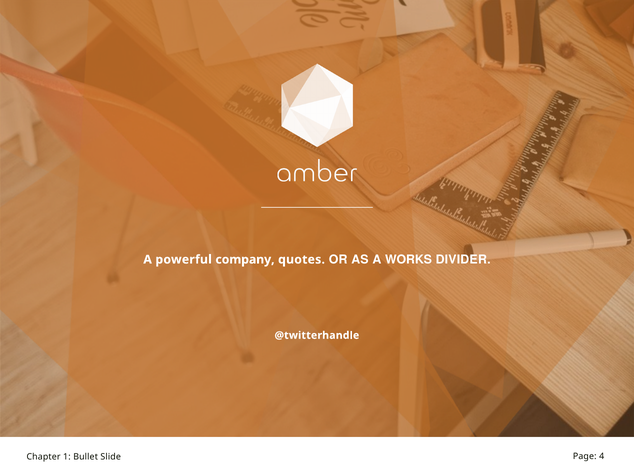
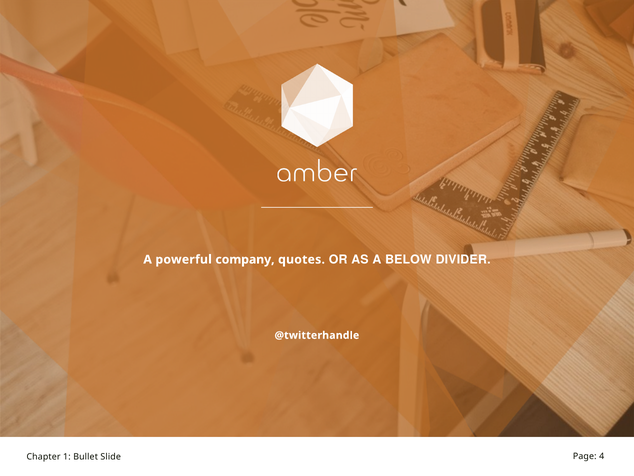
WORKS: WORKS -> BELOW
